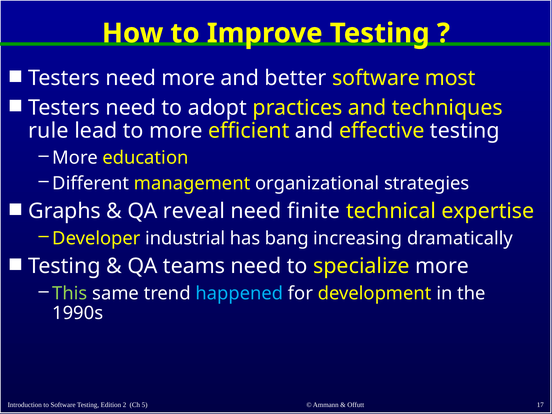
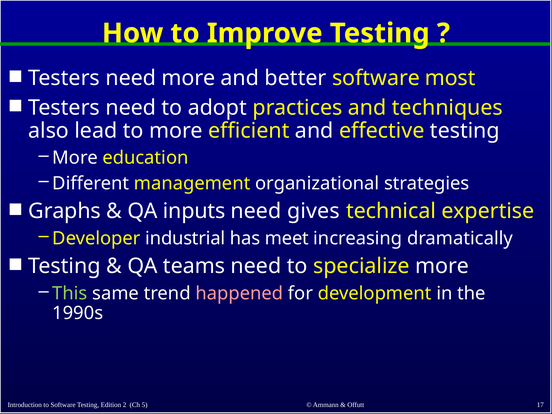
rule: rule -> also
reveal: reveal -> inputs
finite: finite -> gives
bang: bang -> meet
happened colour: light blue -> pink
